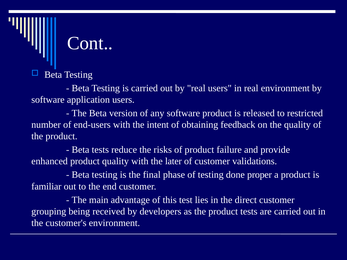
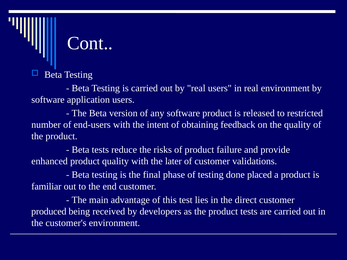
proper: proper -> placed
grouping: grouping -> produced
